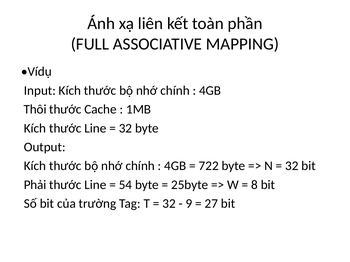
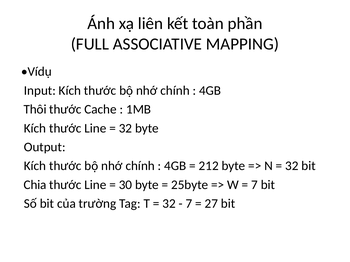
722: 722 -> 212
Phải: Phải -> Chia
54: 54 -> 30
8 at (255, 185): 8 -> 7
9 at (189, 204): 9 -> 7
